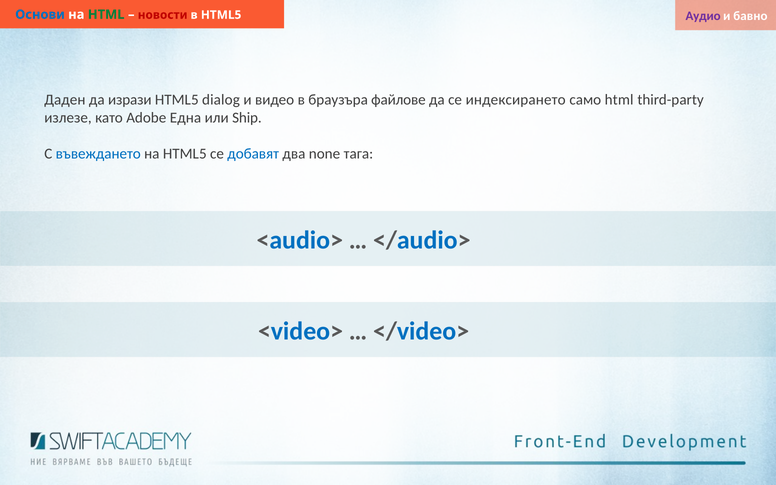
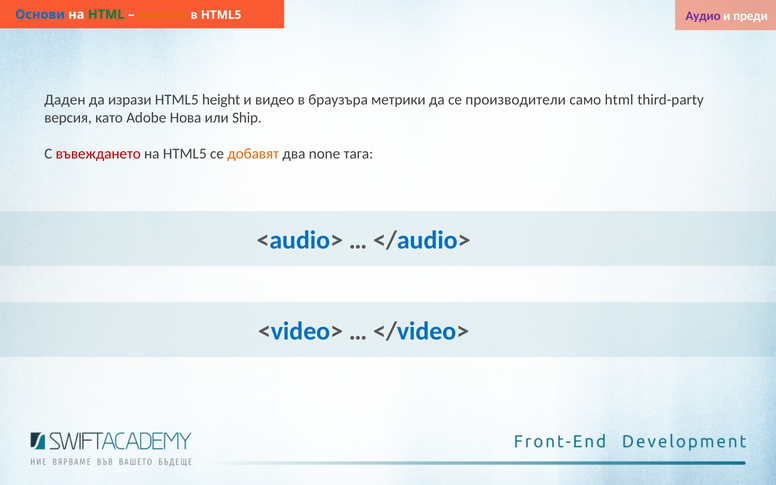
новости colour: red -> orange
бавно: бавно -> преди
dialog: dialog -> height
файлове: файлове -> метрики
индексирането: индексирането -> производители
излезе: излезе -> версия
Една: Една -> Нова
въвеждането colour: blue -> red
добавят colour: blue -> orange
